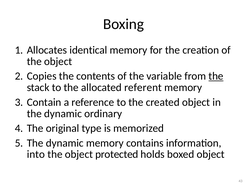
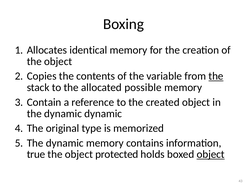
referent: referent -> possible
dynamic ordinary: ordinary -> dynamic
into: into -> true
object at (211, 154) underline: none -> present
